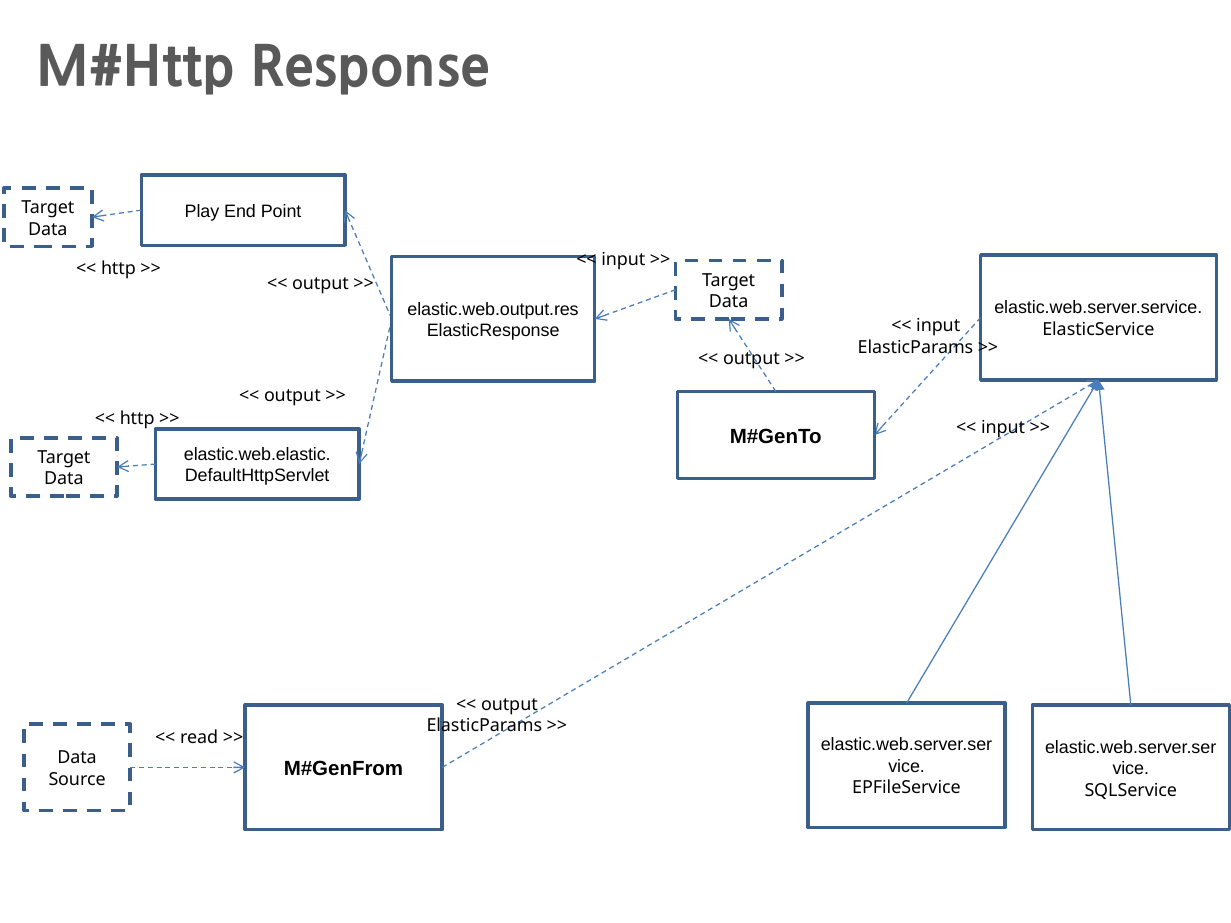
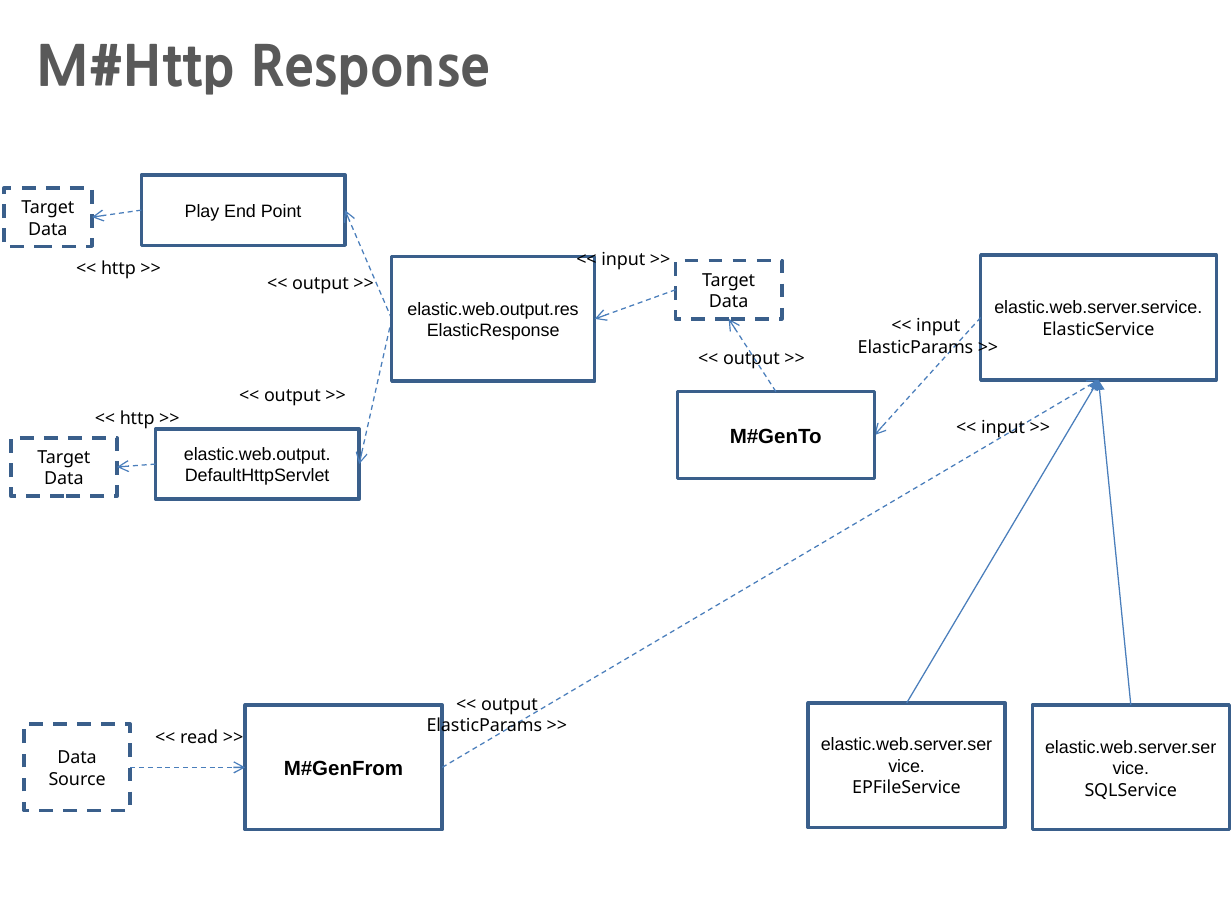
elastic.web.elastic: elastic.web.elastic -> elastic.web.output
